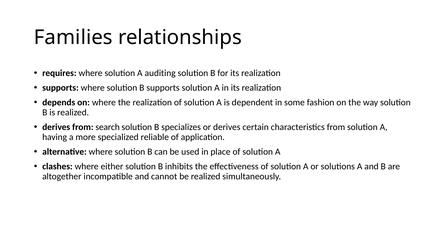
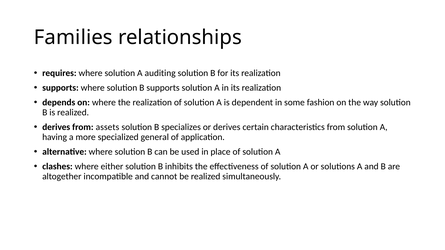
search: search -> assets
reliable: reliable -> general
